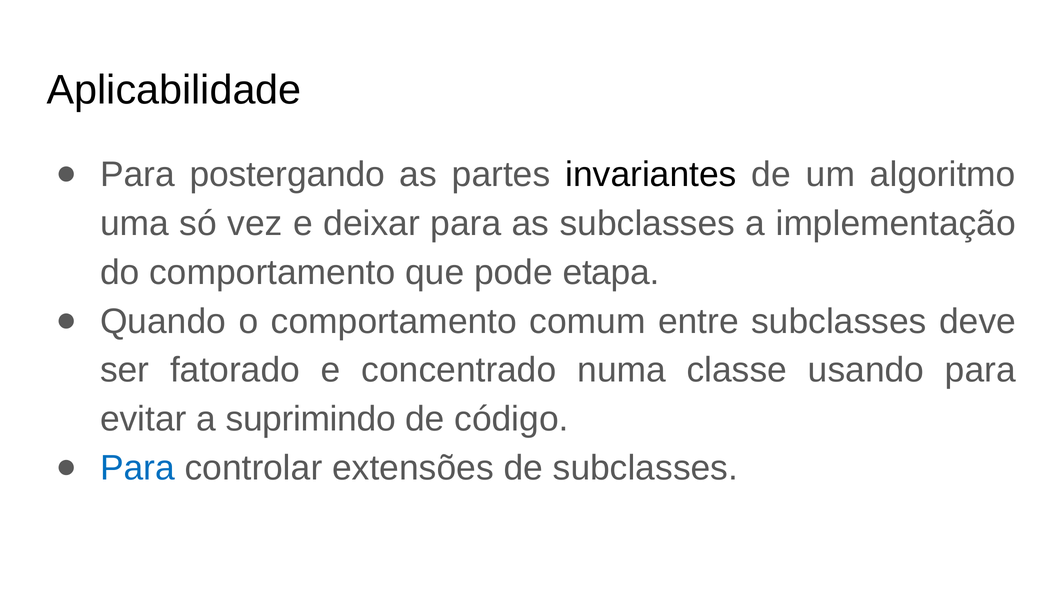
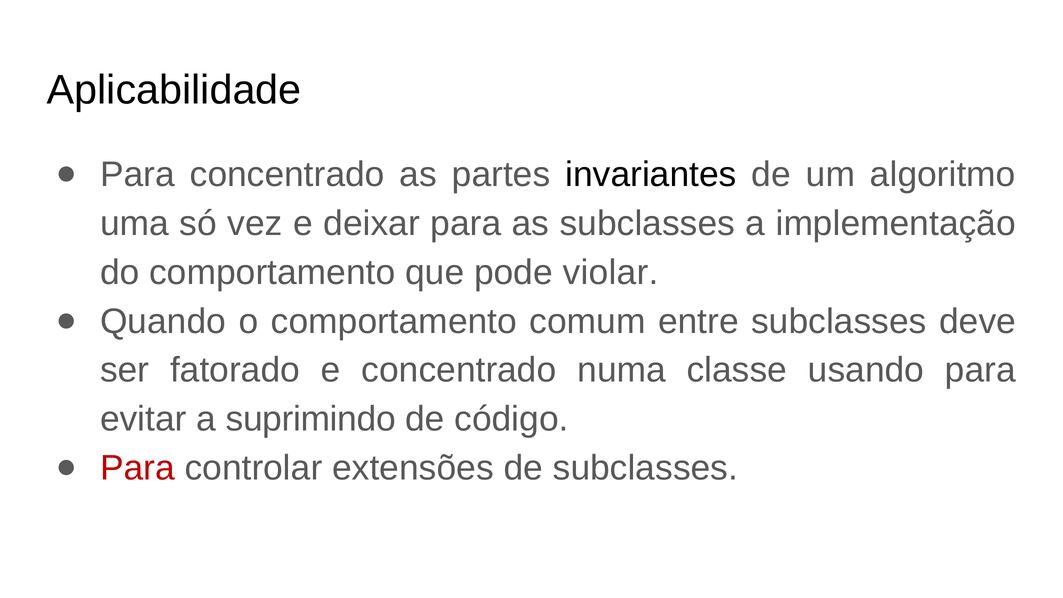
Para postergando: postergando -> concentrado
etapa: etapa -> violar
Para at (137, 468) colour: blue -> red
